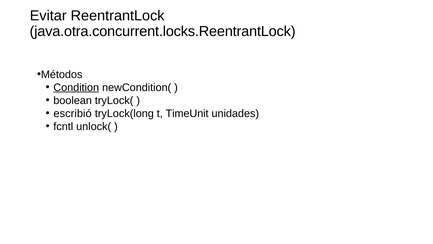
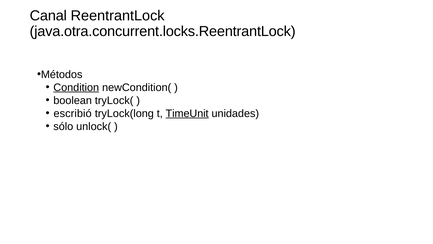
Evitar: Evitar -> Canal
TimeUnit underline: none -> present
fcntl: fcntl -> sólo
